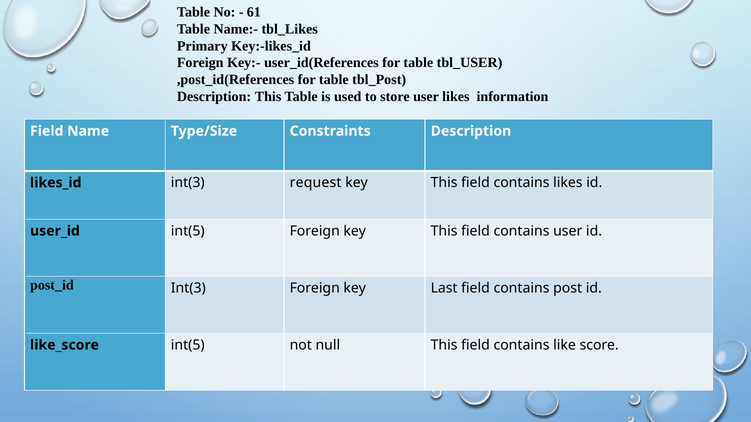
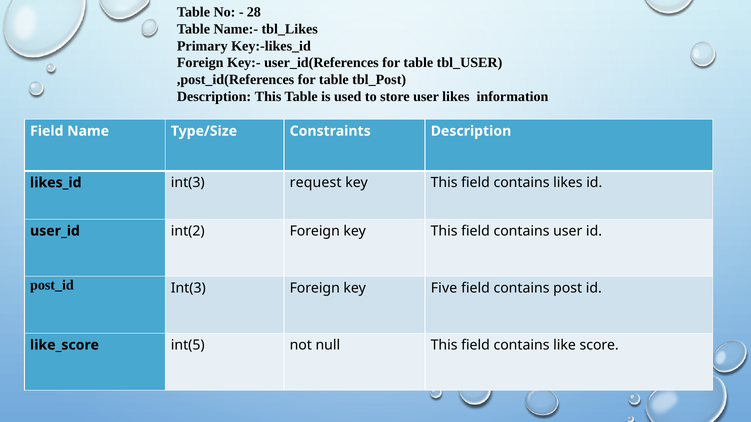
61: 61 -> 28
int(5 at (188, 231): int(5 -> int(2
Last: Last -> Five
